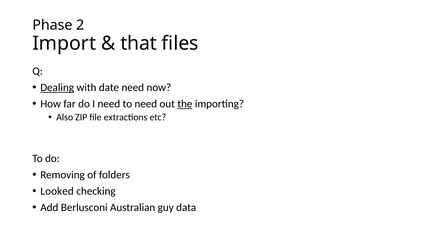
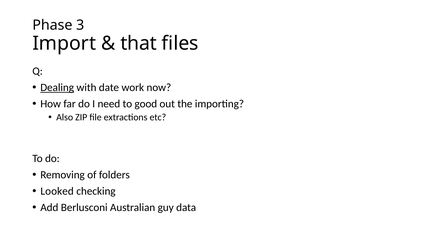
2: 2 -> 3
date need: need -> work
to need: need -> good
the underline: present -> none
